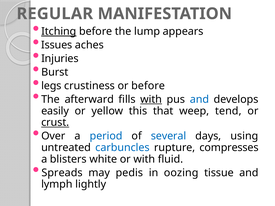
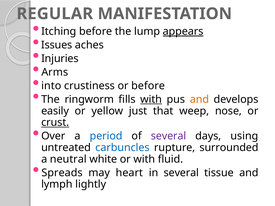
Itching underline: present -> none
appears underline: none -> present
Burst: Burst -> Arms
legs: legs -> into
afterward: afterward -> ringworm
and at (199, 99) colour: blue -> orange
this: this -> just
tend: tend -> nose
several at (169, 136) colour: blue -> purple
compresses: compresses -> surrounded
blisters: blisters -> neutral
pedis: pedis -> heart
in oozing: oozing -> several
